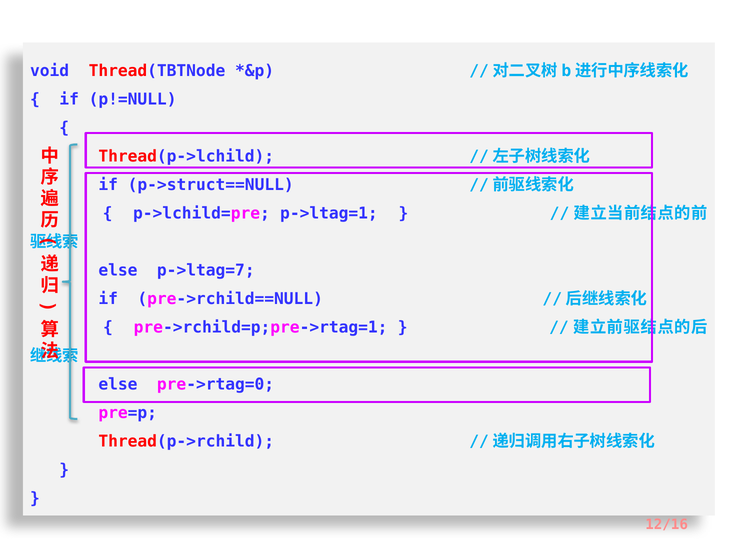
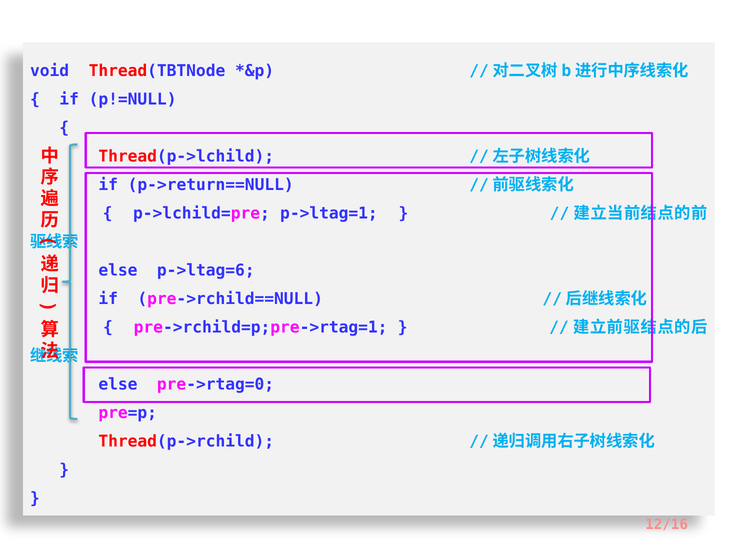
p->struct==NULL: p->struct==NULL -> p->return==NULL
p->ltag=7: p->ltag=7 -> p->ltag=6
